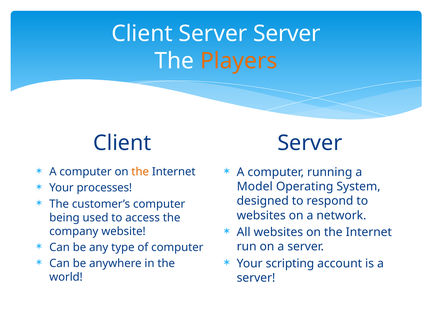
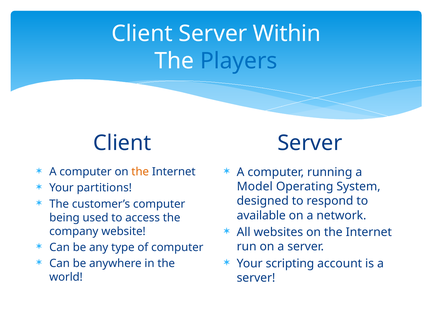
Server Server: Server -> Within
Players colour: orange -> blue
processes: processes -> partitions
websites at (261, 215): websites -> available
